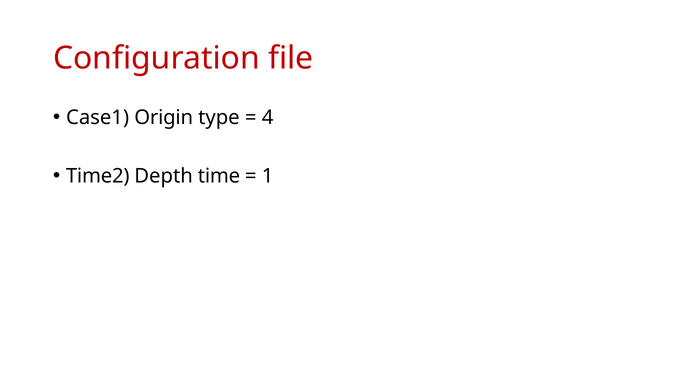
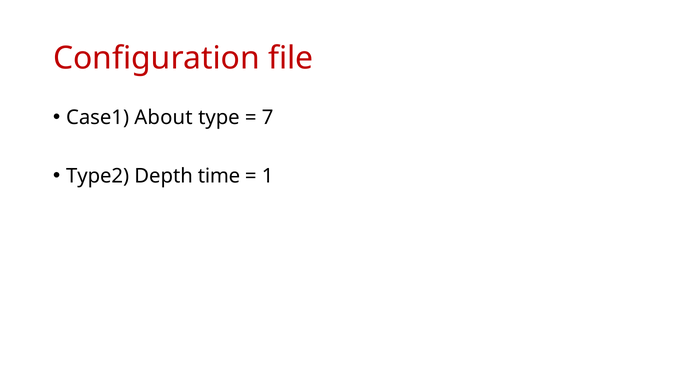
Origin: Origin -> About
4: 4 -> 7
Time2: Time2 -> Type2
